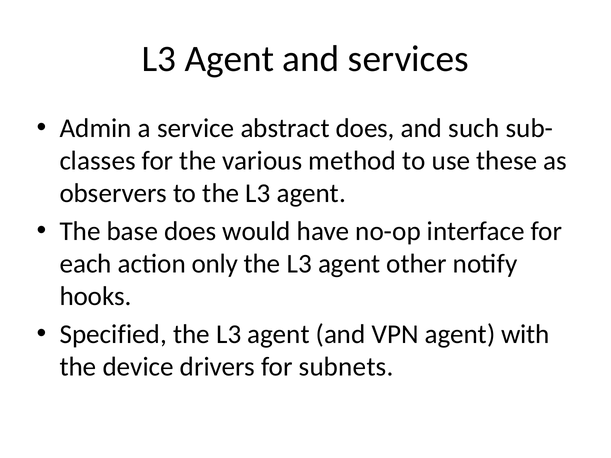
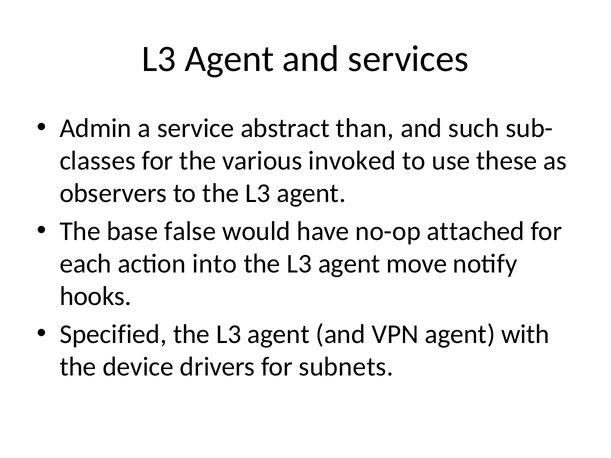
abstract does: does -> than
method: method -> invoked
base does: does -> false
interface: interface -> attached
only: only -> into
other: other -> move
